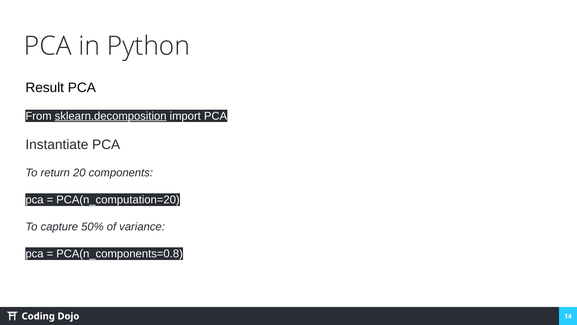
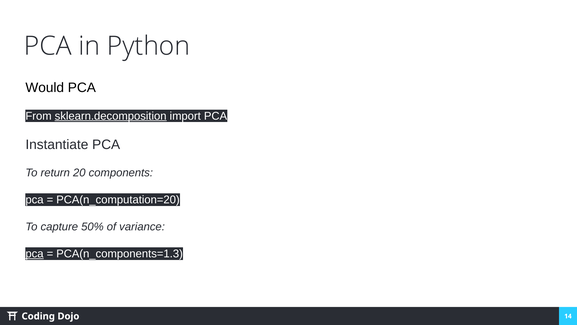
Result: Result -> Would
pca at (34, 253) underline: none -> present
PCA(n_components=0.8: PCA(n_components=0.8 -> PCA(n_components=1.3
